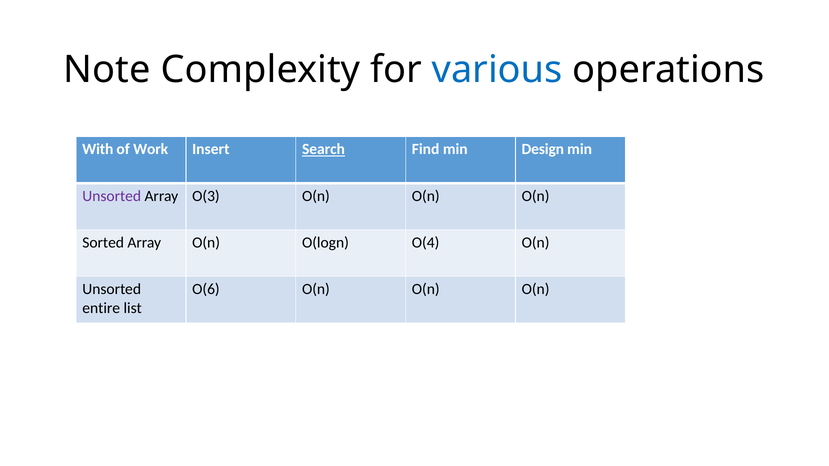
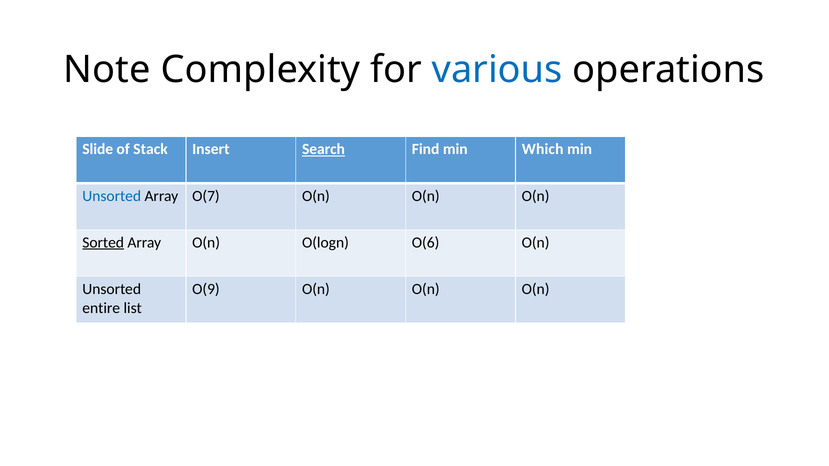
With: With -> Slide
Work: Work -> Stack
Design: Design -> Which
Unsorted at (112, 196) colour: purple -> blue
O(3: O(3 -> O(7
Sorted underline: none -> present
O(4: O(4 -> O(6
O(6: O(6 -> O(9
